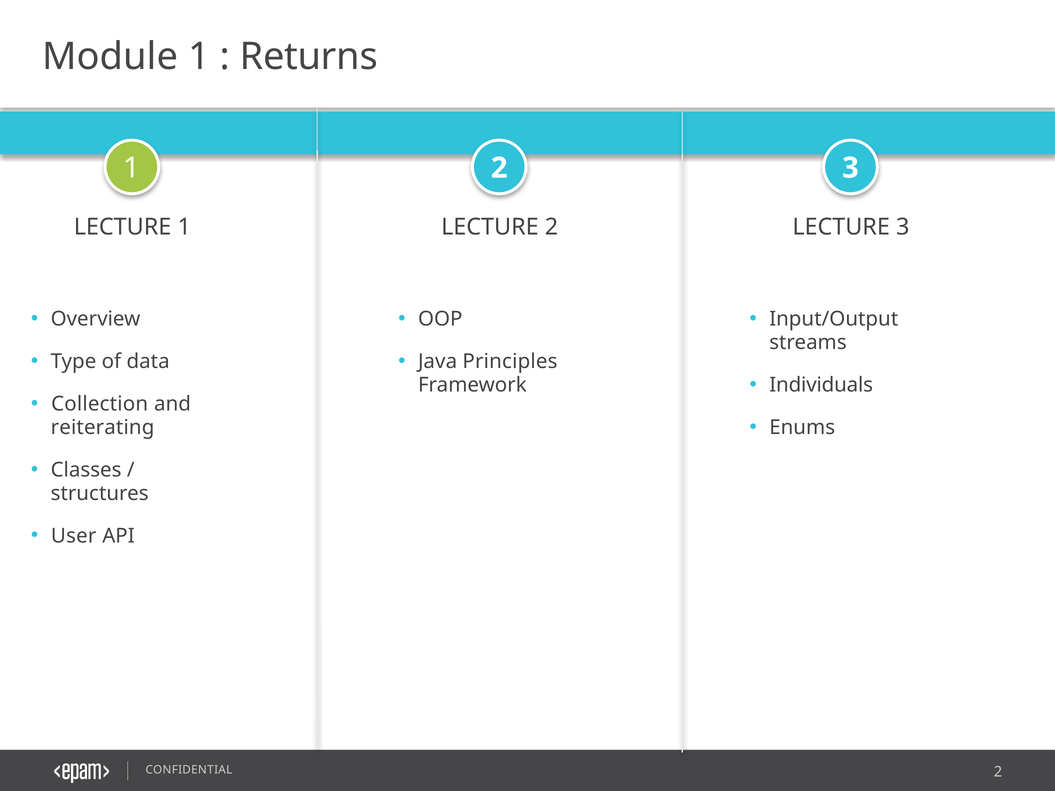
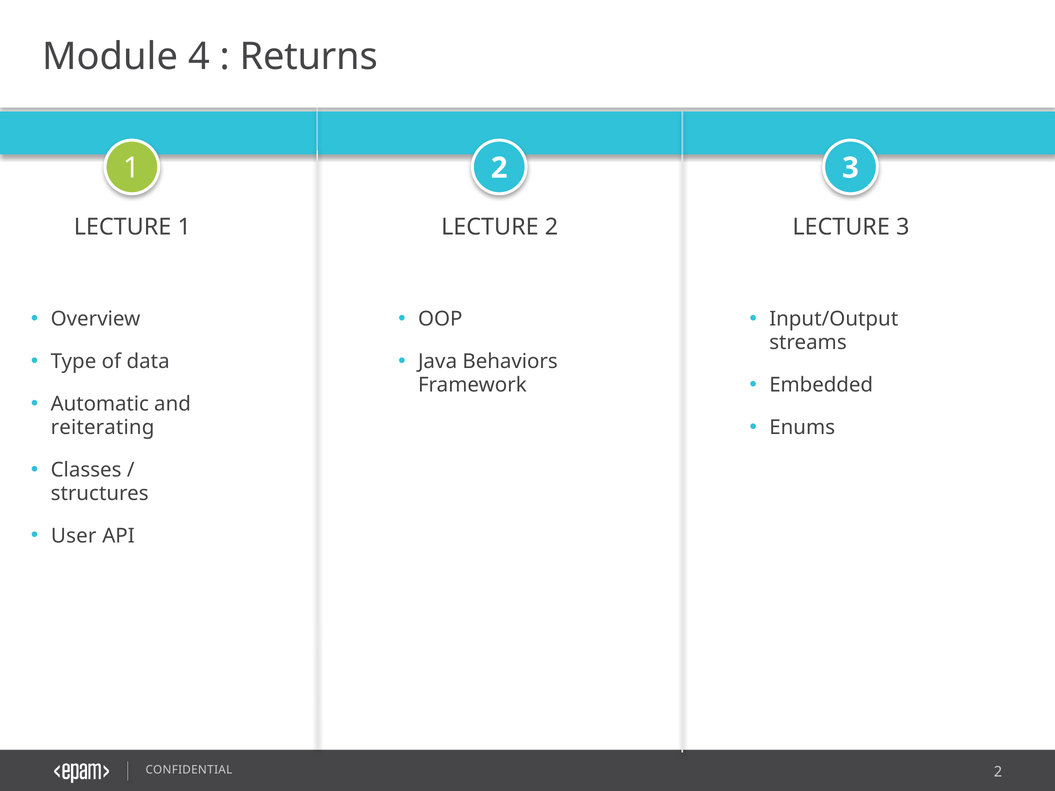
Module 1: 1 -> 4
Principles: Principles -> Behaviors
Individuals: Individuals -> Embedded
Collection: Collection -> Automatic
